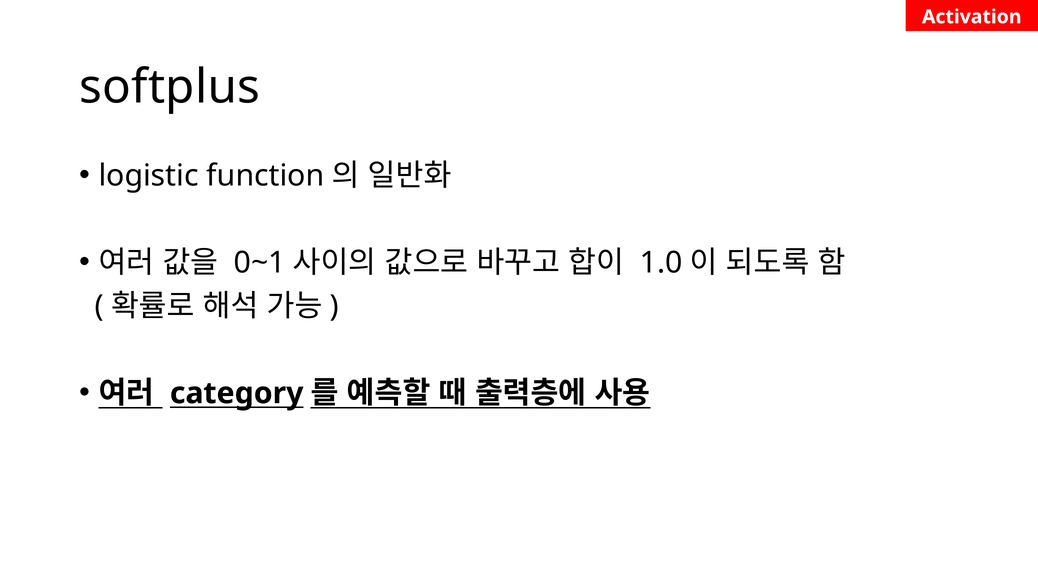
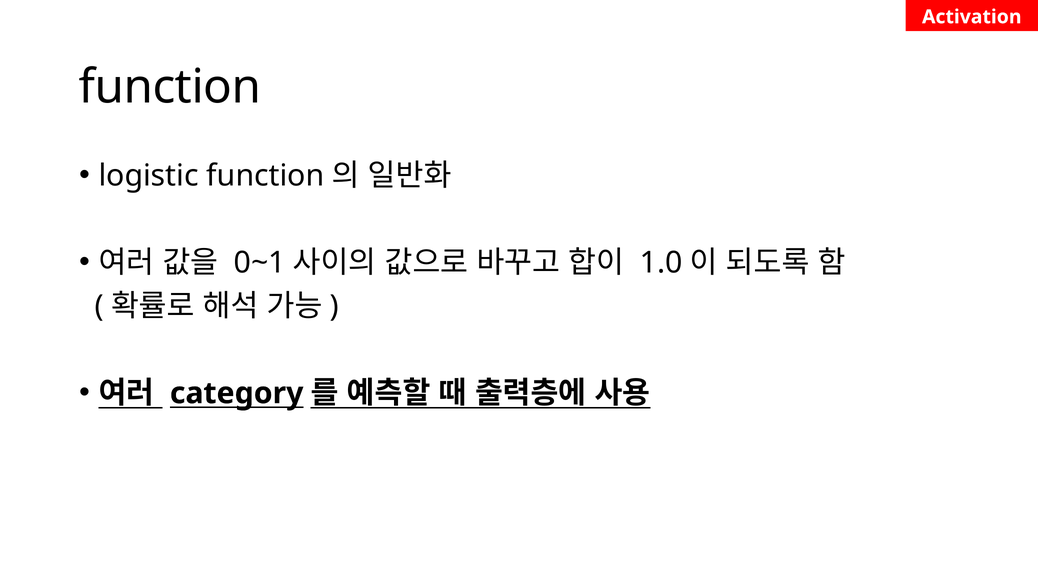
softplus at (170, 87): softplus -> function
